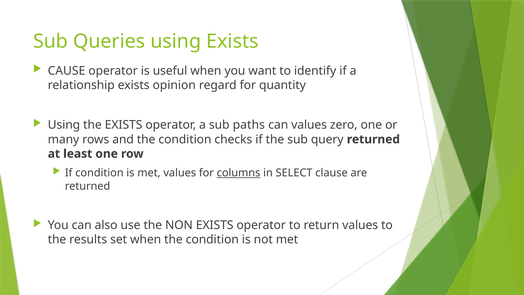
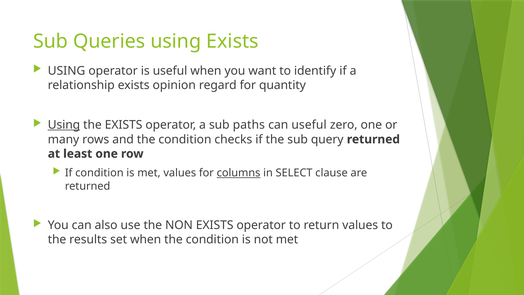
CAUSE at (67, 71): CAUSE -> USING
Using at (64, 125) underline: none -> present
can values: values -> useful
